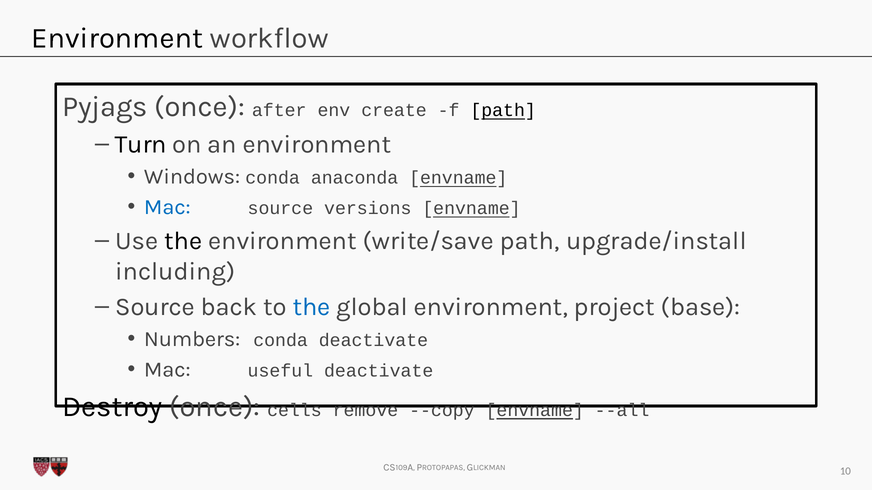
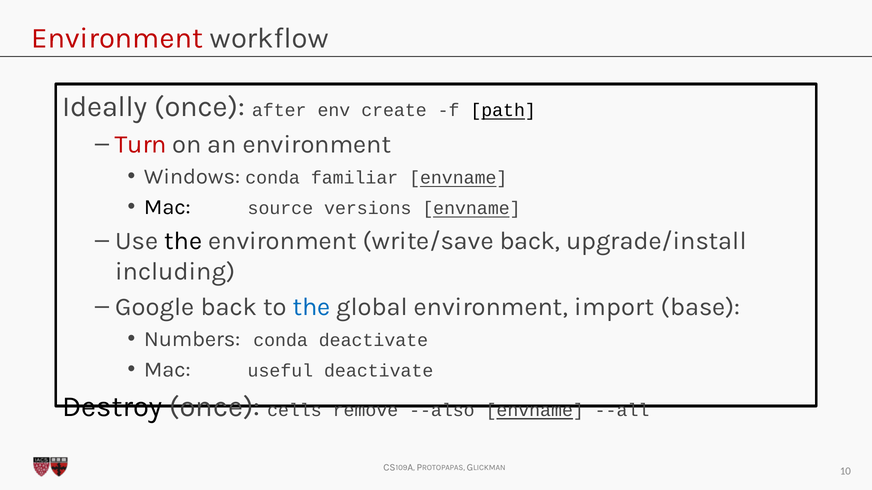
Environment at (117, 38) colour: black -> red
Pyjags: Pyjags -> Ideally
Turn colour: black -> red
anaconda: anaconda -> familiar
Mac at (167, 207) colour: blue -> black
write/save path: path -> back
Source at (155, 307): Source -> Google
project: project -> import
--copy: --copy -> --also
